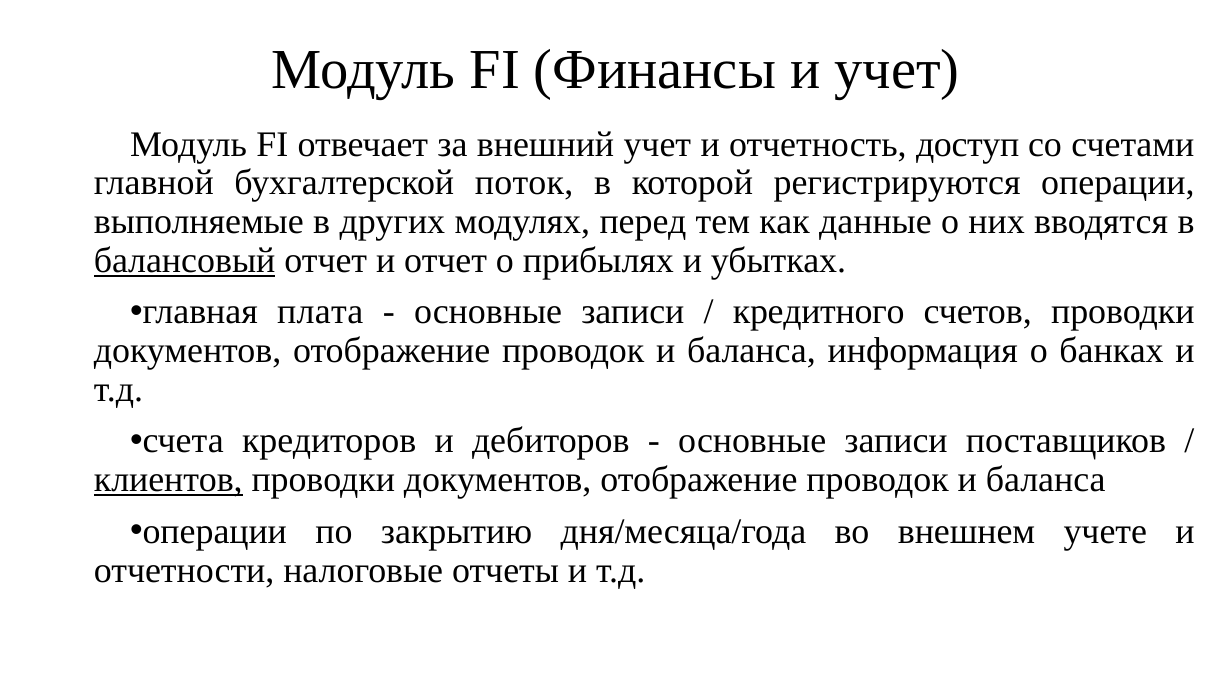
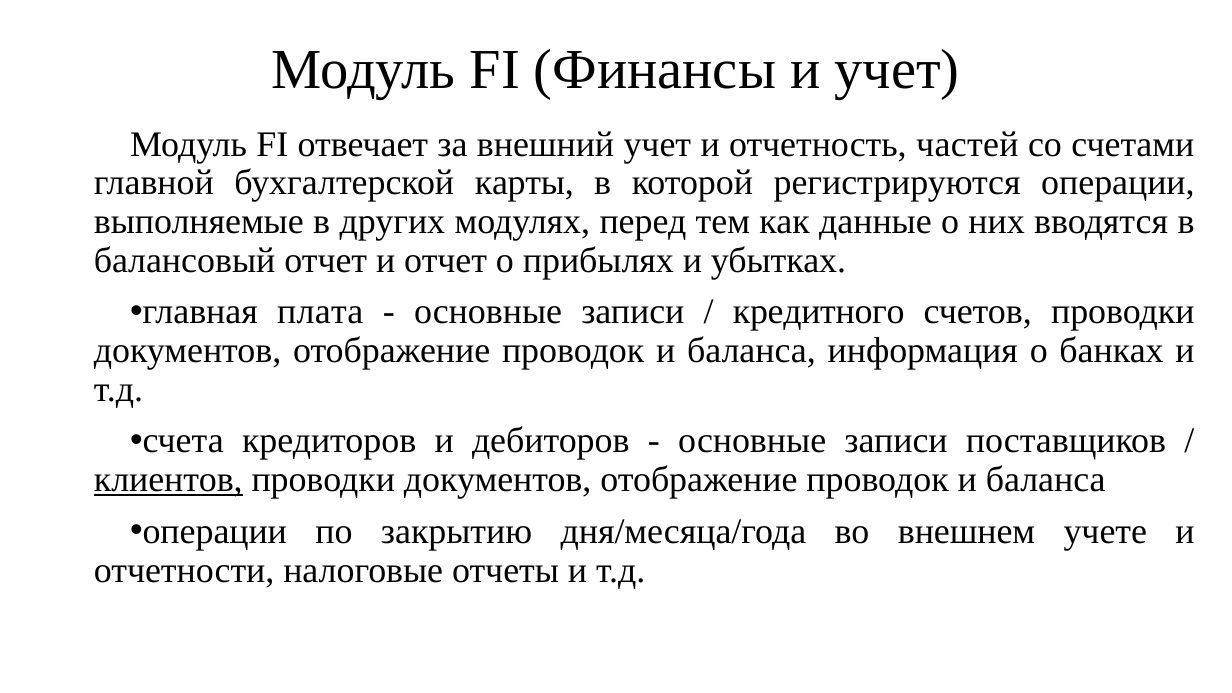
доступ: доступ -> частей
поток: поток -> карты
балансовый underline: present -> none
